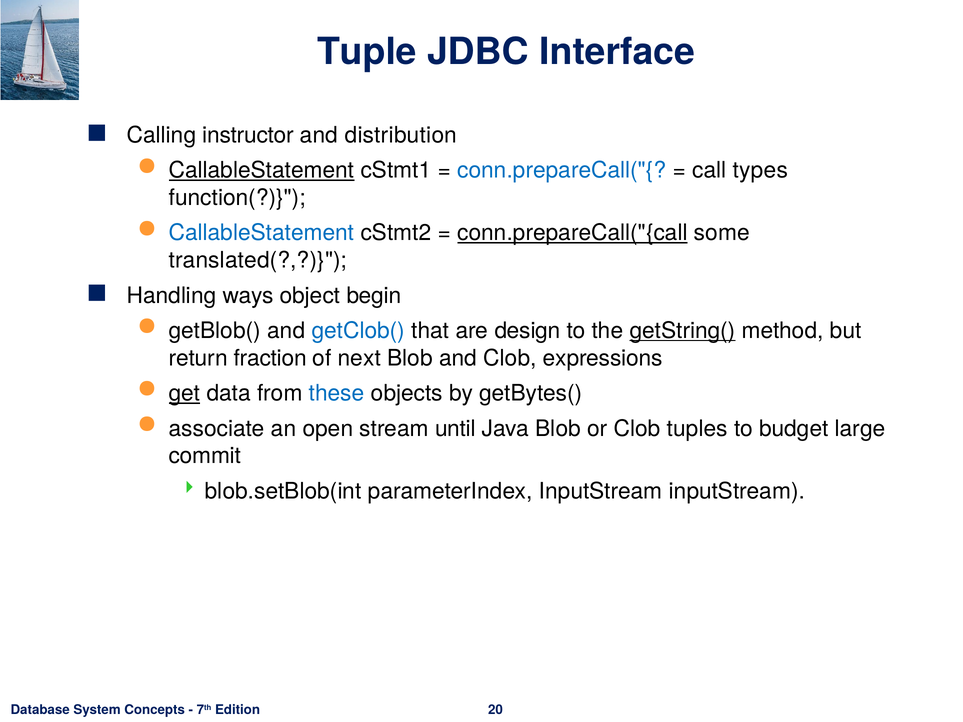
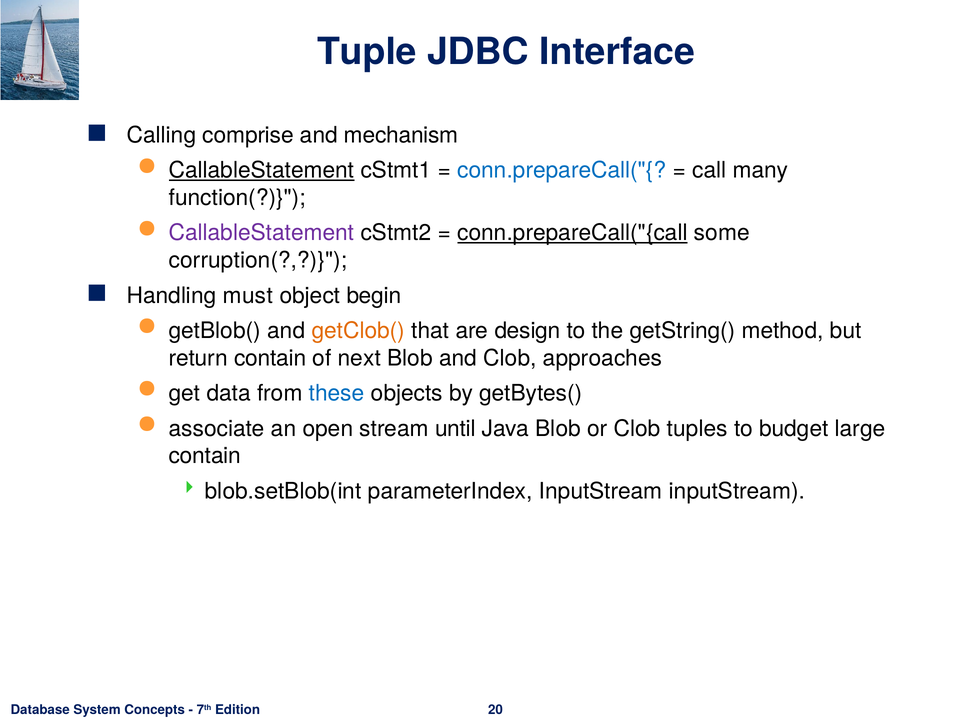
instructor: instructor -> comprise
distribution: distribution -> mechanism
types: types -> many
CallableStatement at (262, 233) colour: blue -> purple
translated(: translated( -> corruption(
ways: ways -> must
getClob( colour: blue -> orange
getString( underline: present -> none
return fraction: fraction -> contain
expressions: expressions -> approaches
get underline: present -> none
commit at (205, 456): commit -> contain
